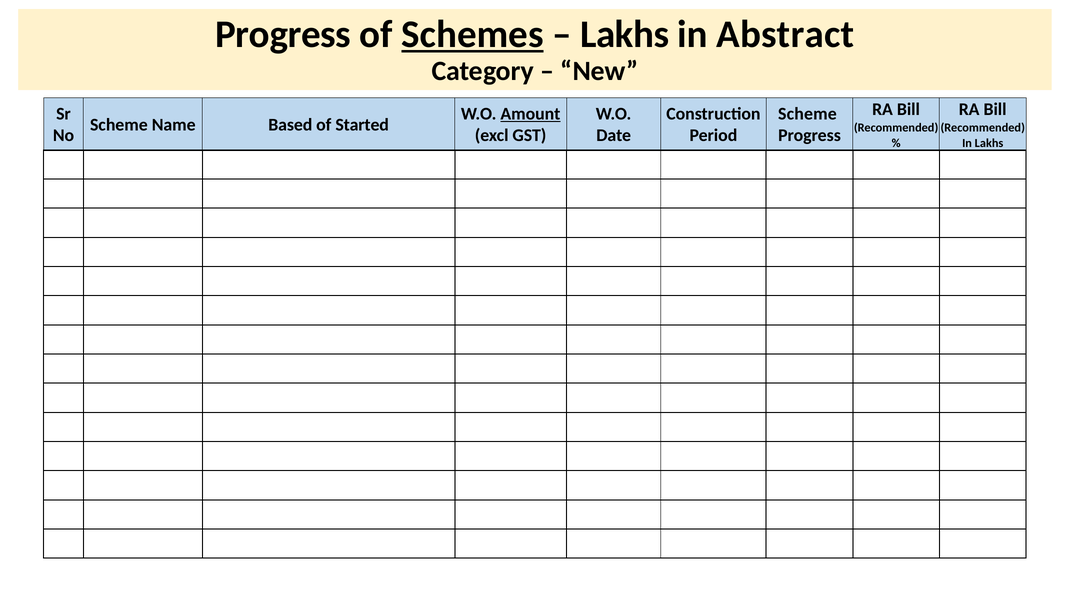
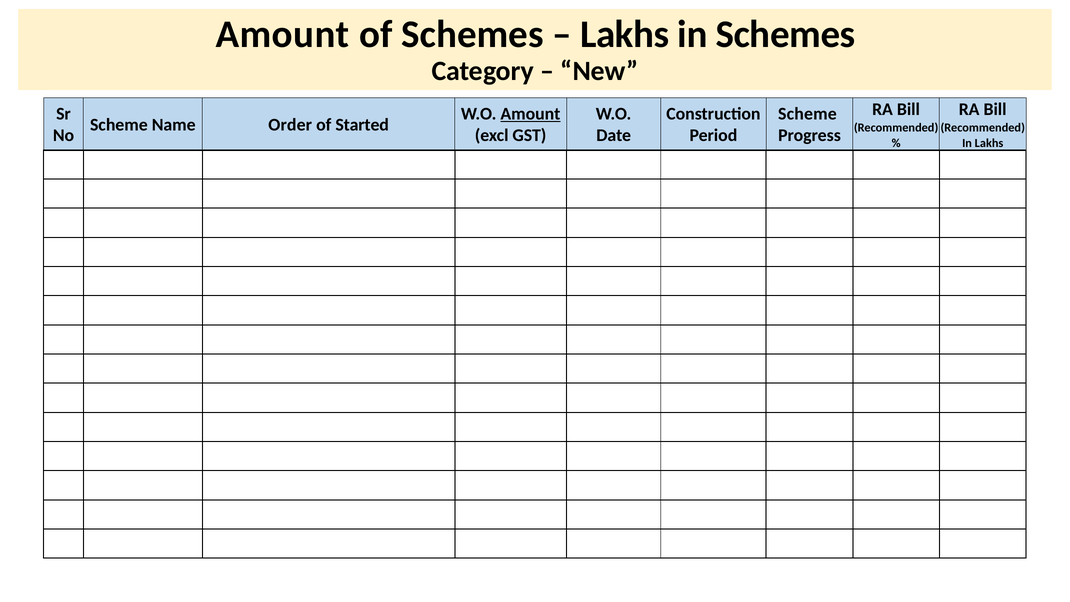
Progress at (283, 34): Progress -> Amount
Schemes at (473, 34) underline: present -> none
in Abstract: Abstract -> Schemes
Based: Based -> Order
